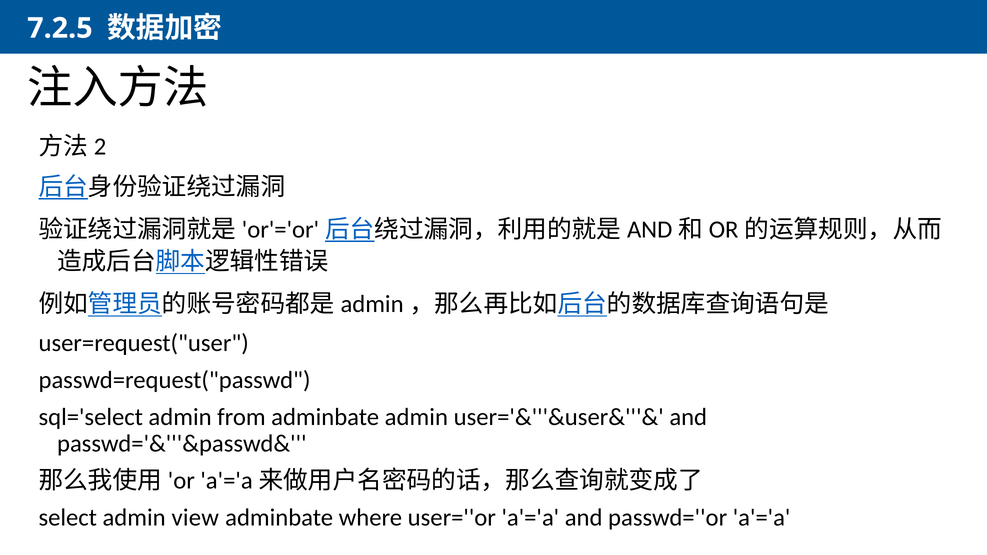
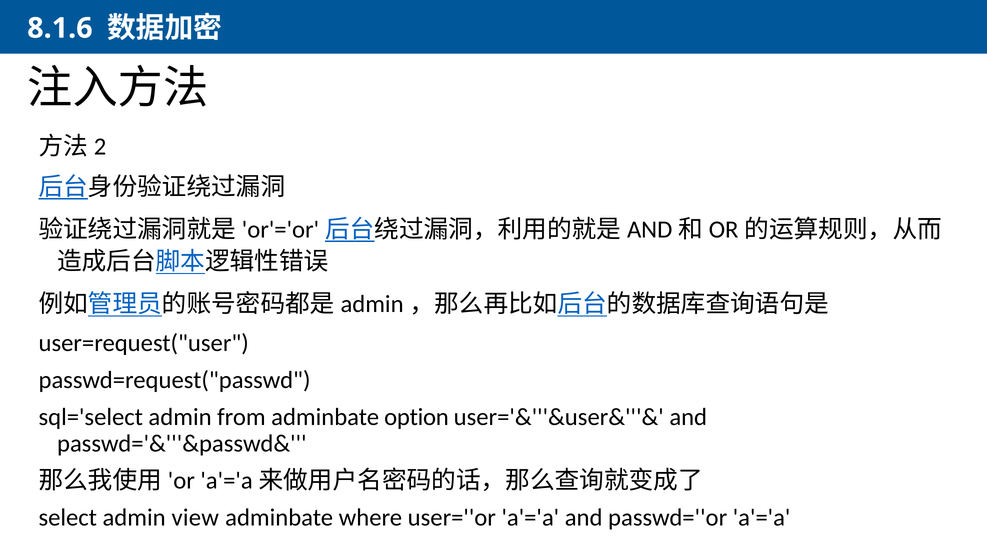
7.2.5: 7.2.5 -> 8.1.6
adminbate admin: admin -> option
